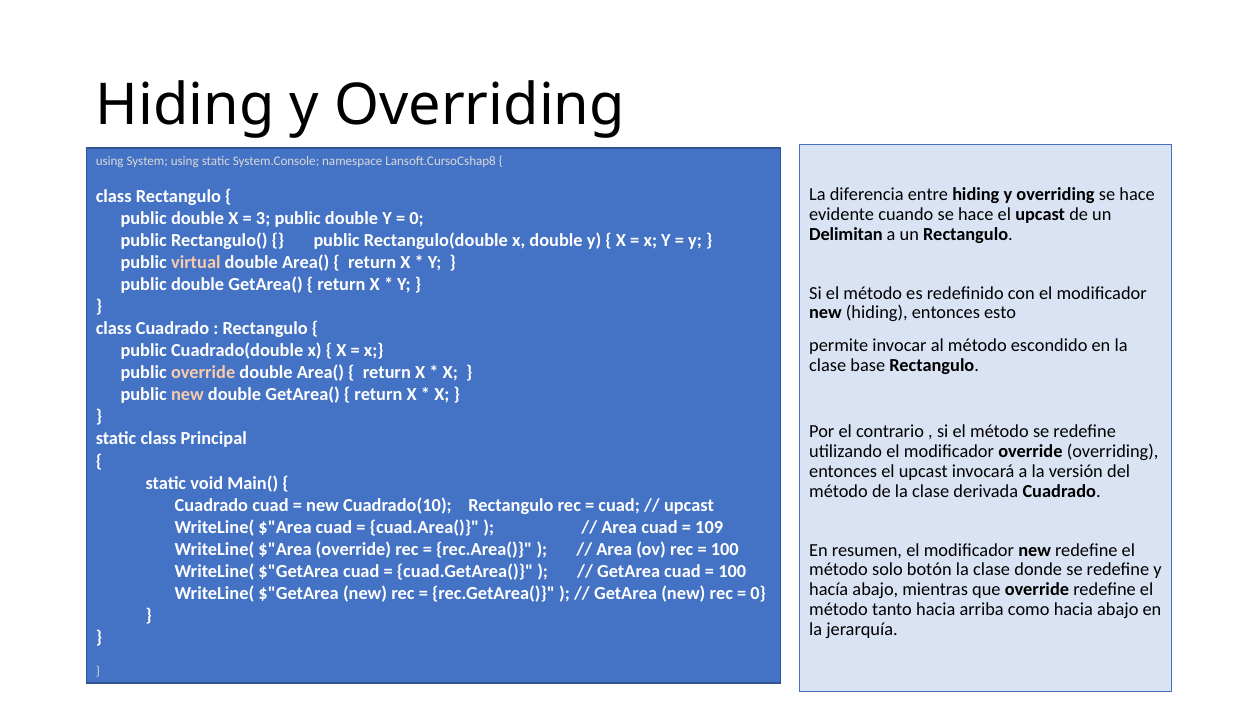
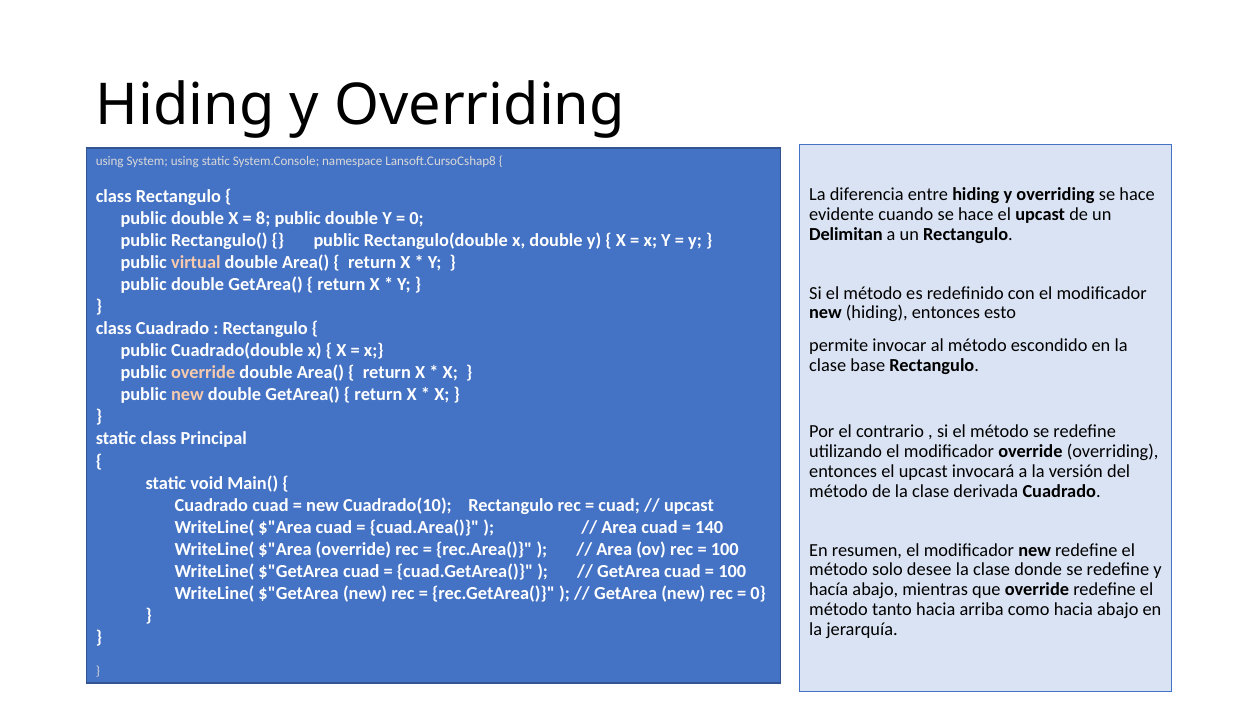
3: 3 -> 8
109: 109 -> 140
botón: botón -> desee
